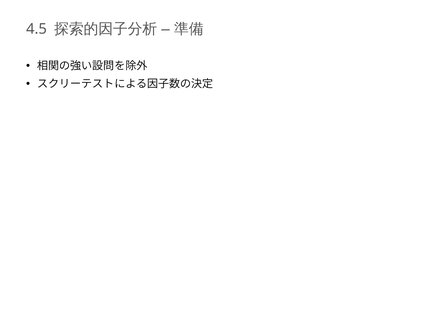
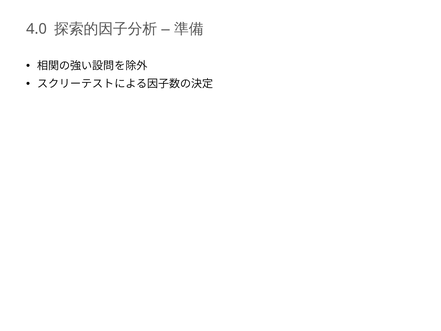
4.5: 4.5 -> 4.0
